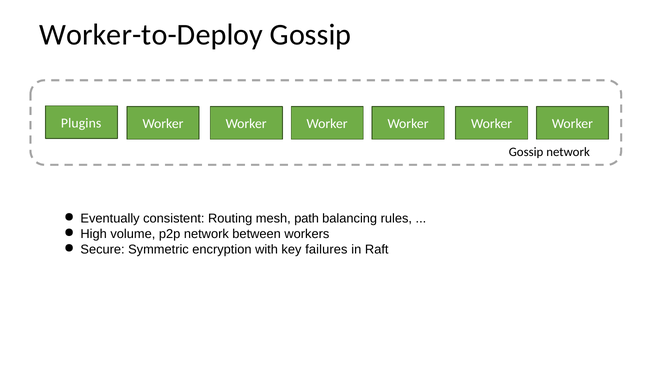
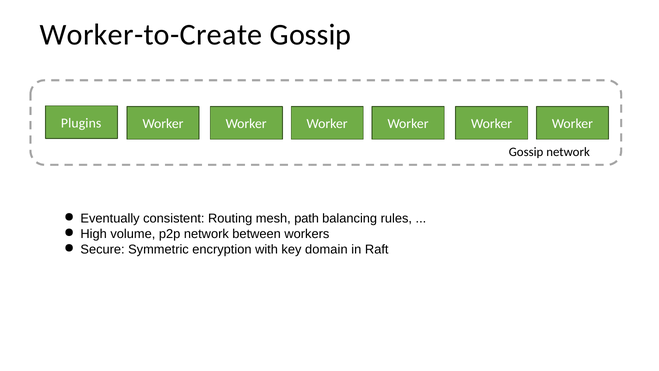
Worker-to-Deploy: Worker-to-Deploy -> Worker-to-Create
failures: failures -> domain
